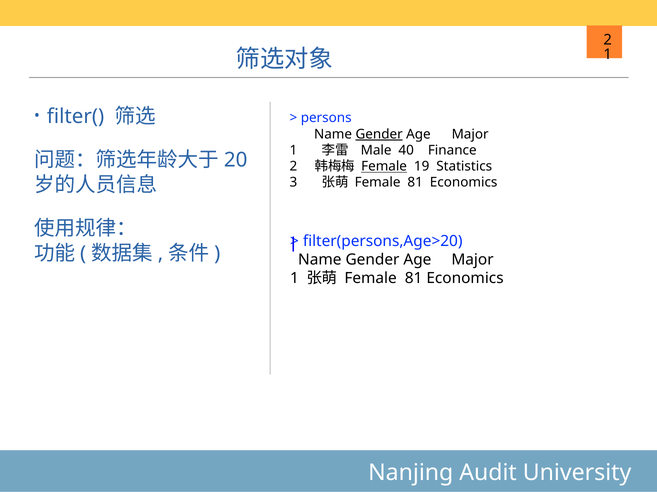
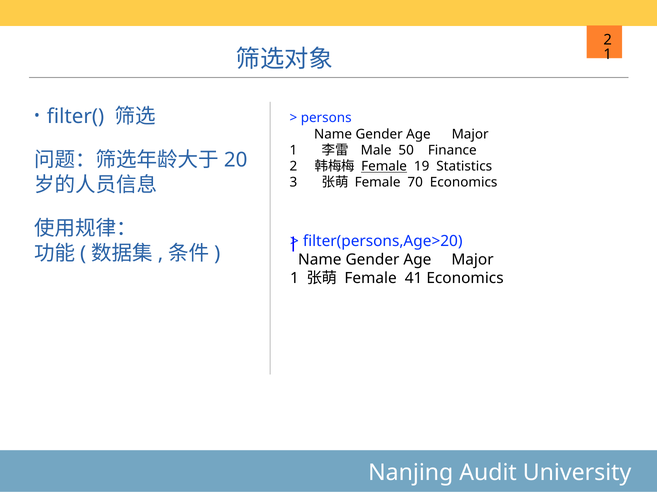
Gender at (379, 134) underline: present -> none
40: 40 -> 50
81 at (415, 183): 81 -> 70
81 at (414, 279): 81 -> 41
